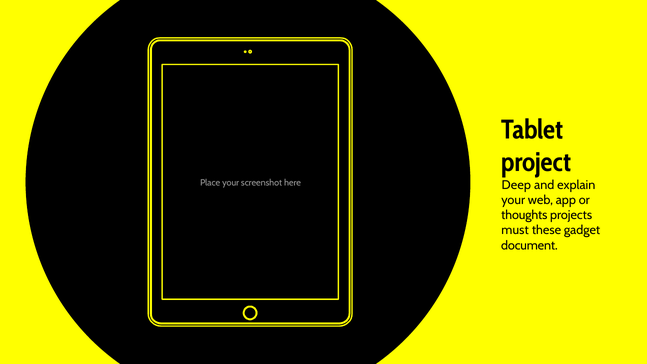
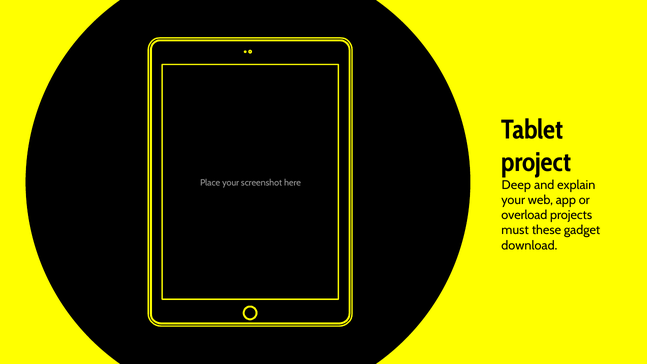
thoughts: thoughts -> overload
document: document -> download
